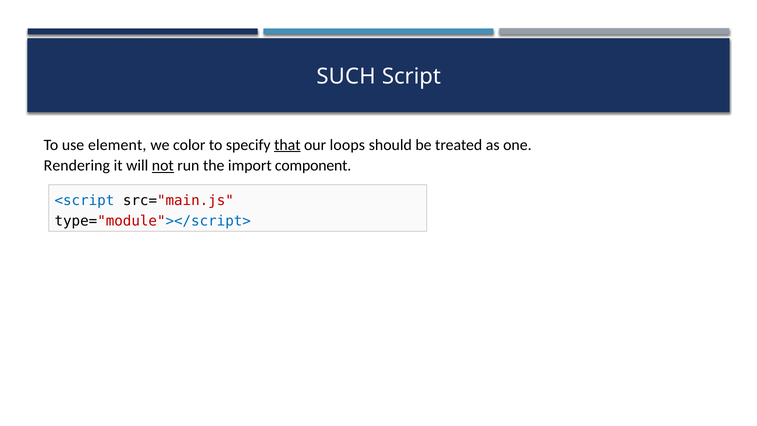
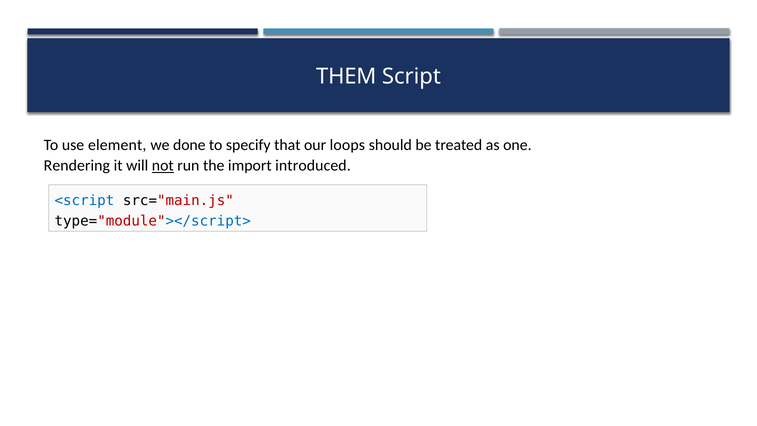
SUCH: SUCH -> THEM
color: color -> done
that underline: present -> none
component: component -> introduced
